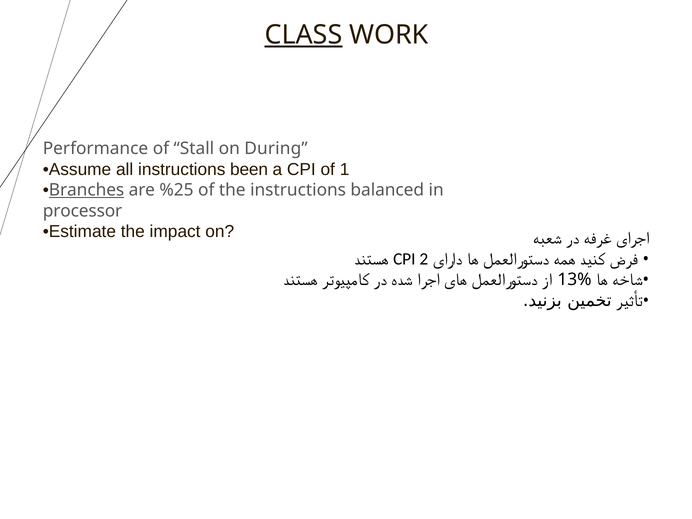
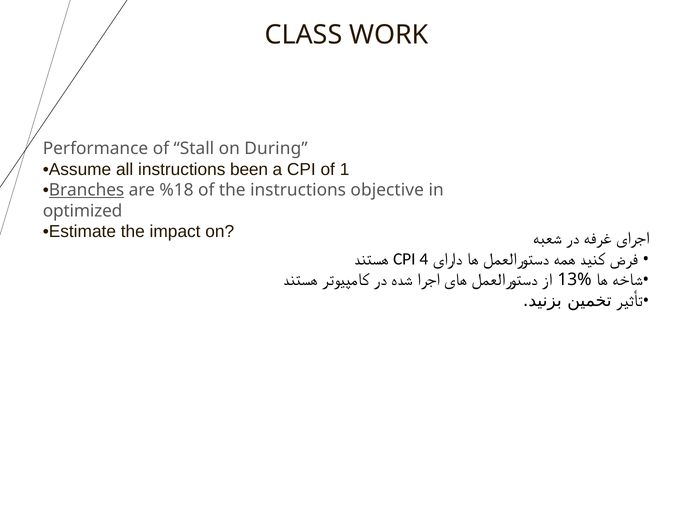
CLASS underline: present -> none
%25: %25 -> %18
balanced: balanced -> objective
processor: processor -> optimized
2: 2 -> 4
